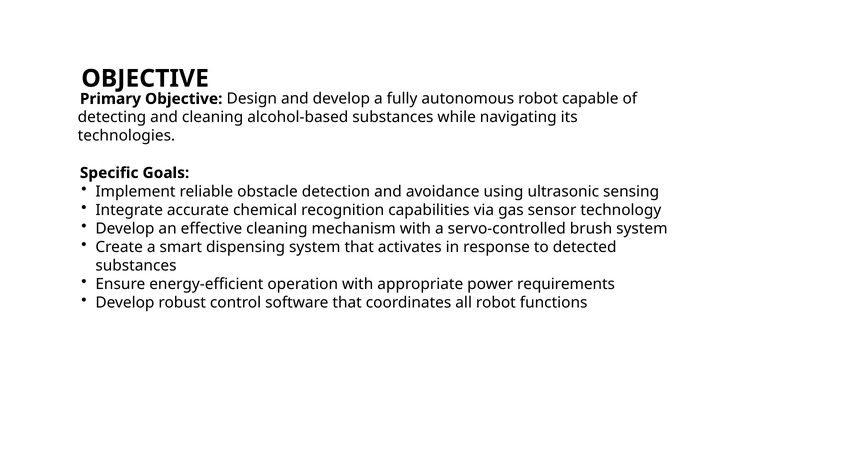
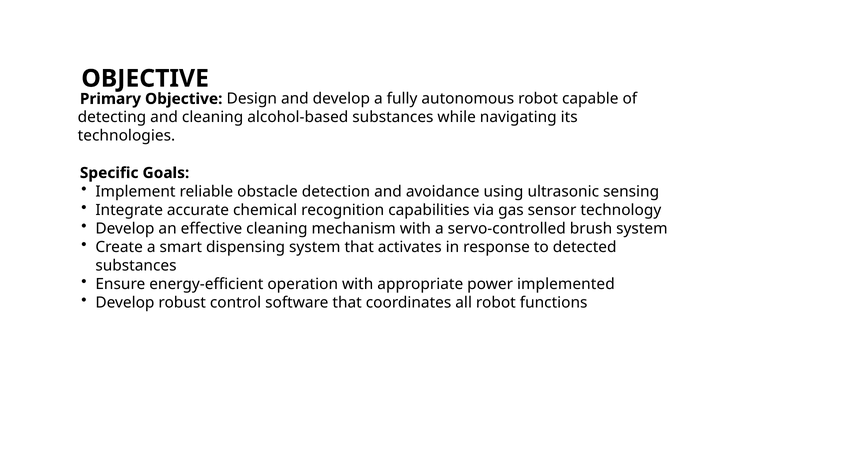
requirements: requirements -> implemented
